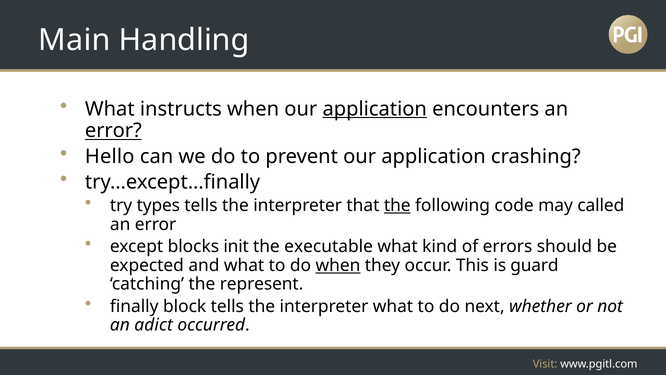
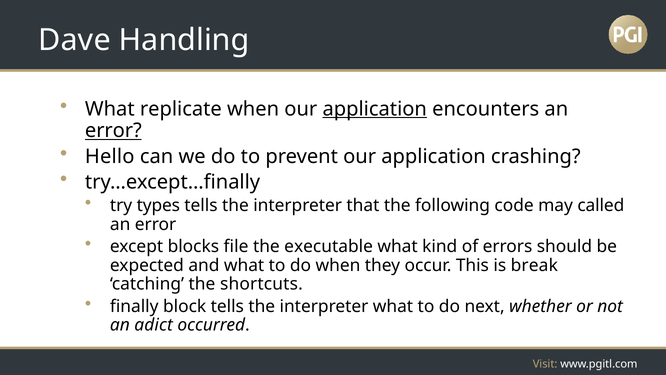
Main: Main -> Dave
instructs: instructs -> replicate
the at (397, 205) underline: present -> none
init: init -> file
when at (338, 265) underline: present -> none
guard: guard -> break
represent: represent -> shortcuts
